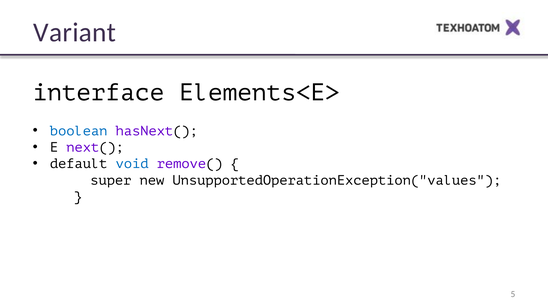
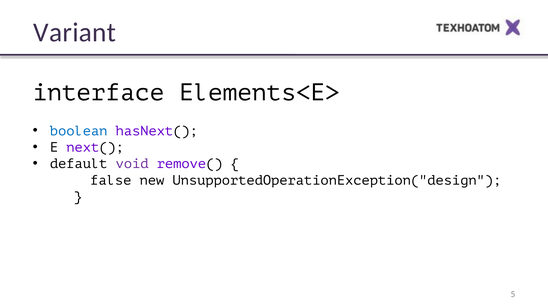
void colour: blue -> purple
super: super -> false
UnsupportedOperationException("values: UnsupportedOperationException("values -> UnsupportedOperationException("design
